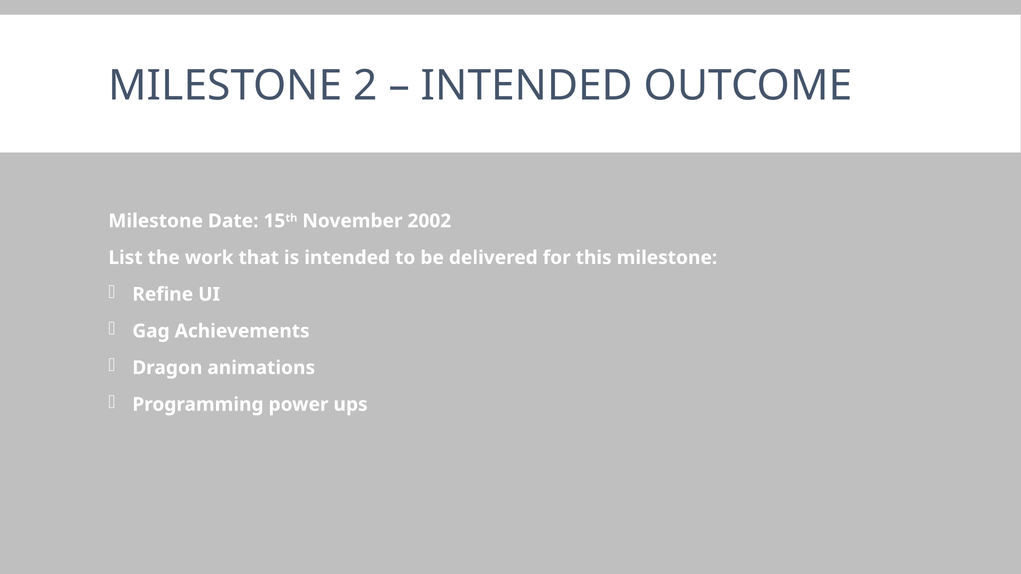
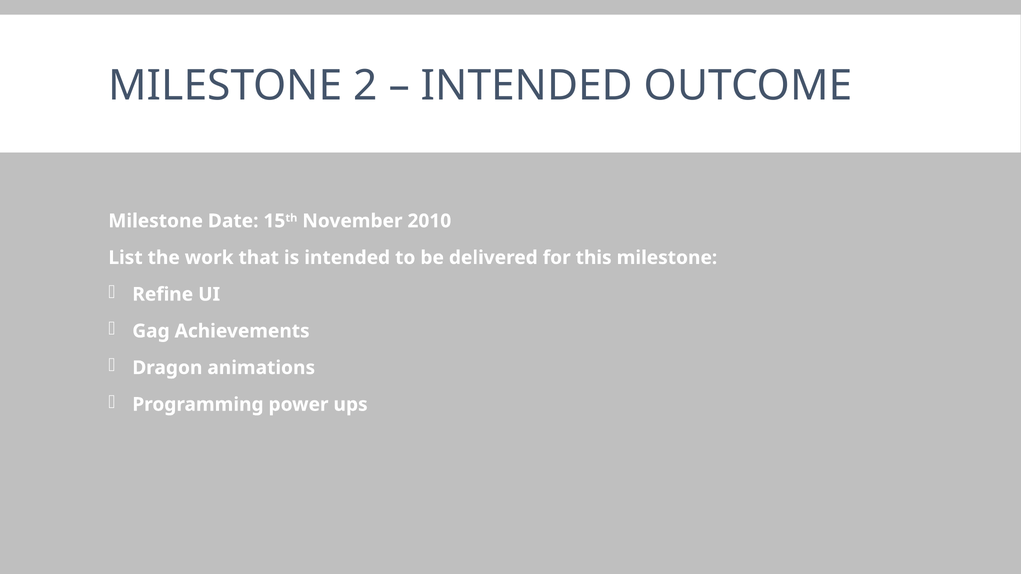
2002: 2002 -> 2010
